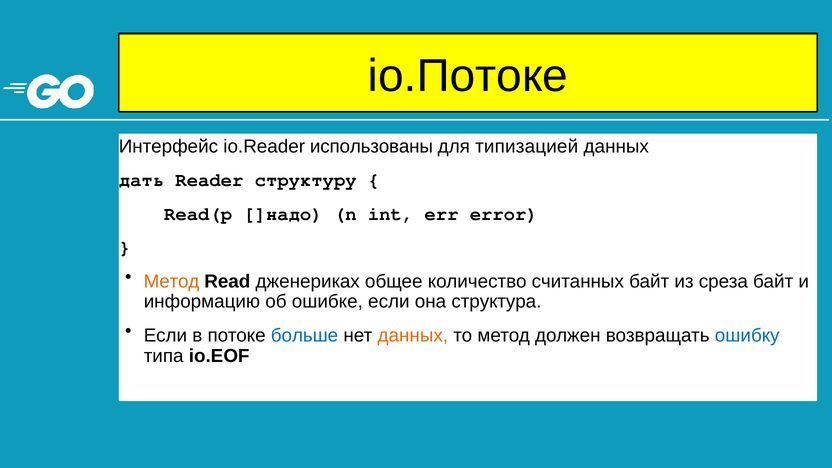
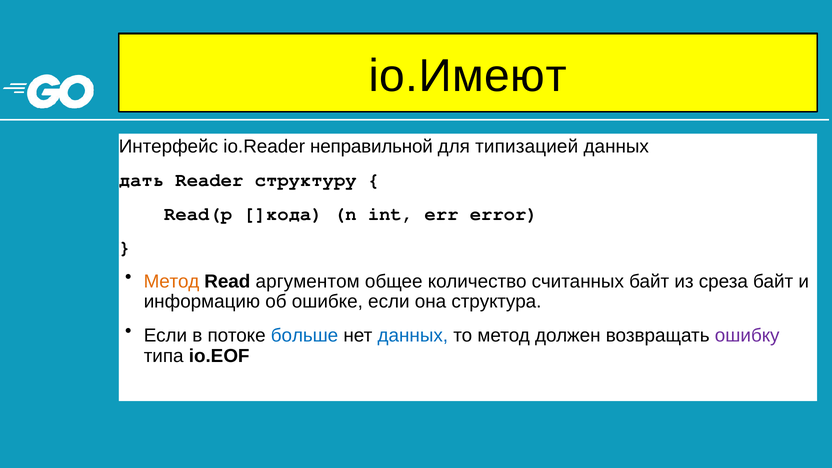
io.Потоке: io.Потоке -> io.Имеют
использованы: использованы -> неправильной
]надо: ]надо -> ]кода
дженериках: дженериках -> аргументом
данных at (413, 335) colour: orange -> blue
ошибку colour: blue -> purple
